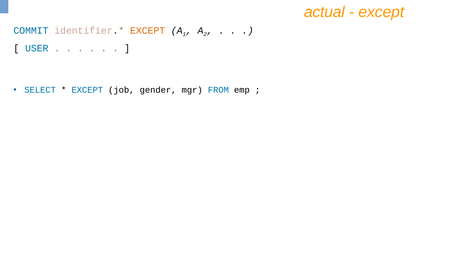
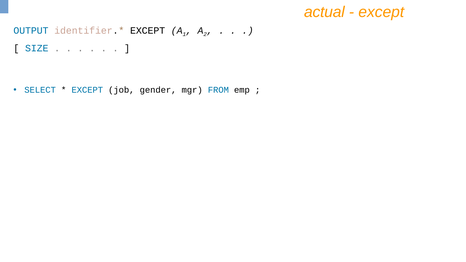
COMMIT: COMMIT -> OUTPUT
EXCEPT at (148, 31) colour: orange -> black
USER: USER -> SIZE
